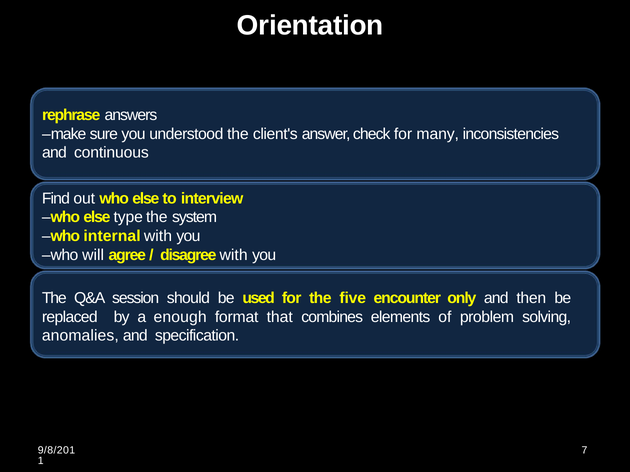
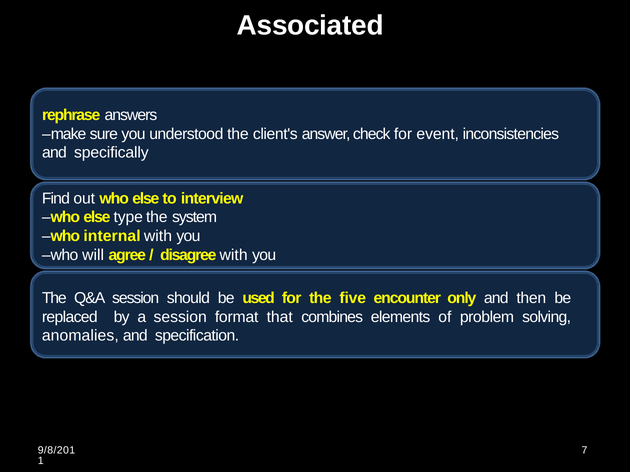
Orientation: Orientation -> Associated
many: many -> event
continuous: continuous -> specifically
a enough: enough -> session
